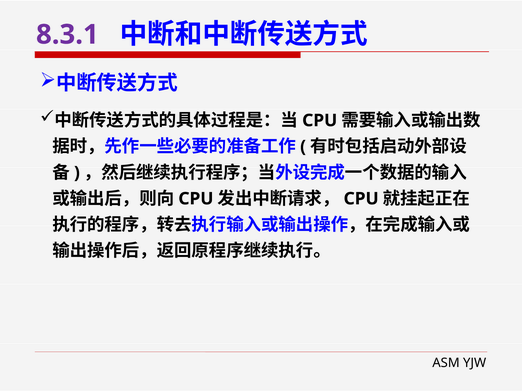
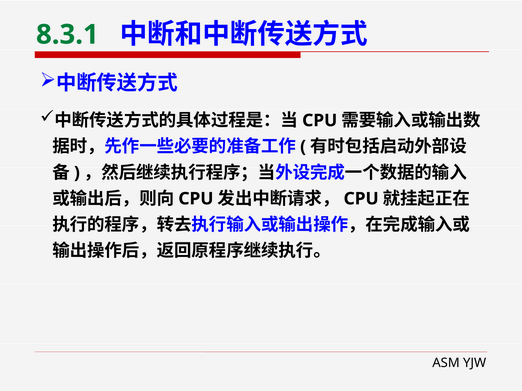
8.3.1 colour: purple -> green
